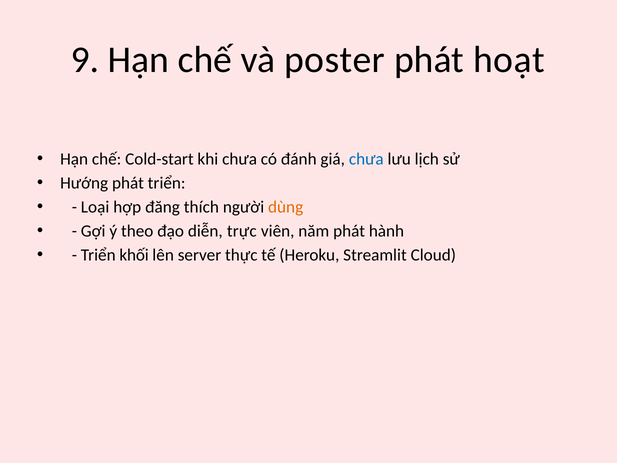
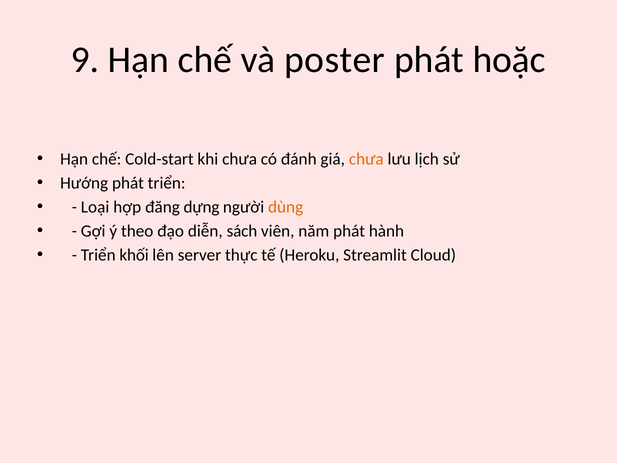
hoạt: hoạt -> hoặc
chưa at (366, 159) colour: blue -> orange
thích: thích -> dựng
trực: trực -> sách
